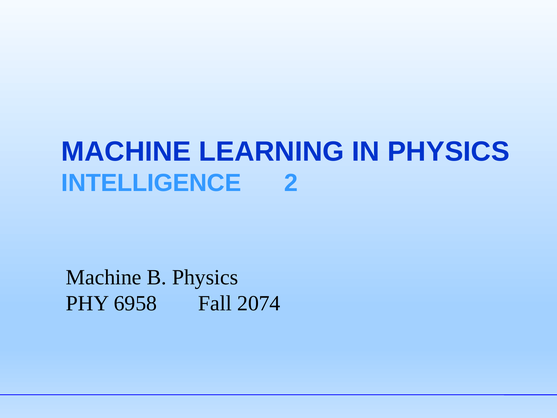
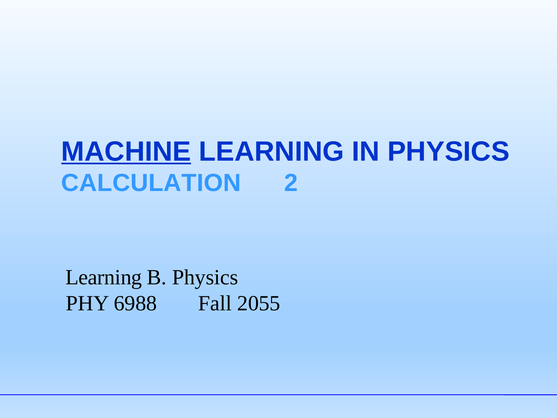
MACHINE at (126, 152) underline: none -> present
INTELLIGENCE: INTELLIGENCE -> CALCULATION
Machine at (104, 277): Machine -> Learning
6958: 6958 -> 6988
2074: 2074 -> 2055
